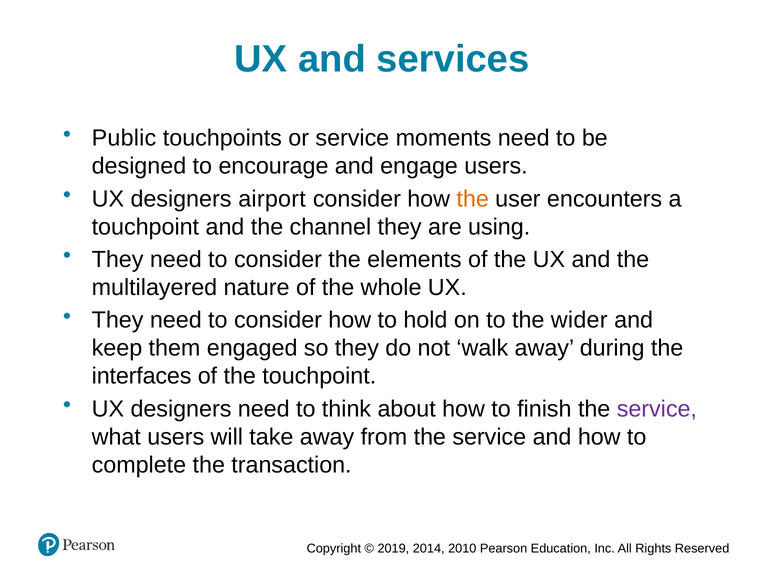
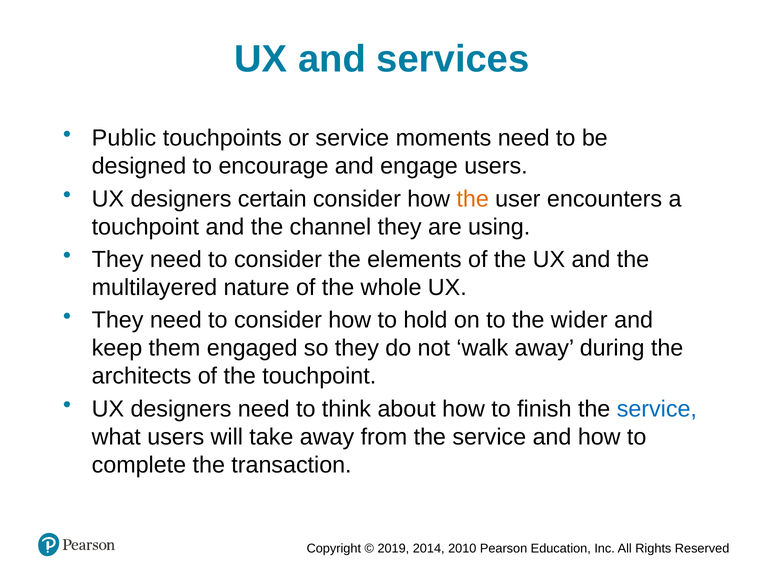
airport: airport -> certain
interfaces: interfaces -> architects
service at (657, 409) colour: purple -> blue
